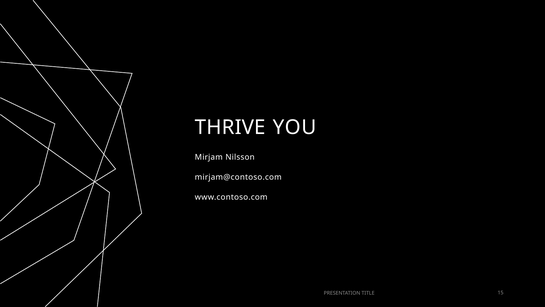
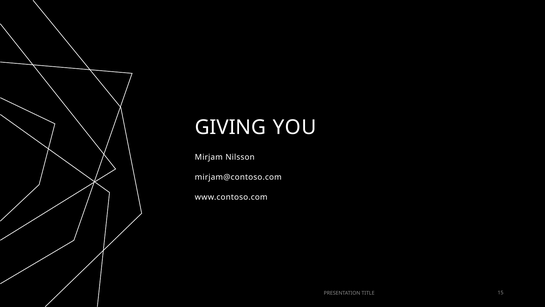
THRIVE: THRIVE -> GIVING
